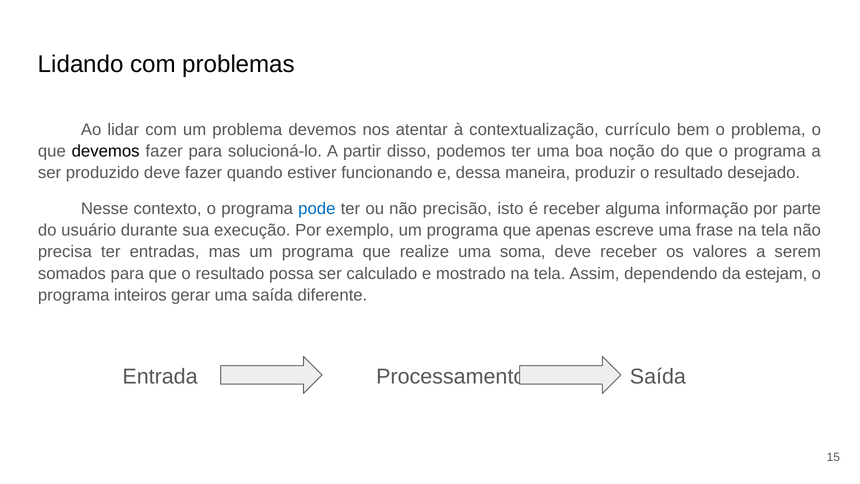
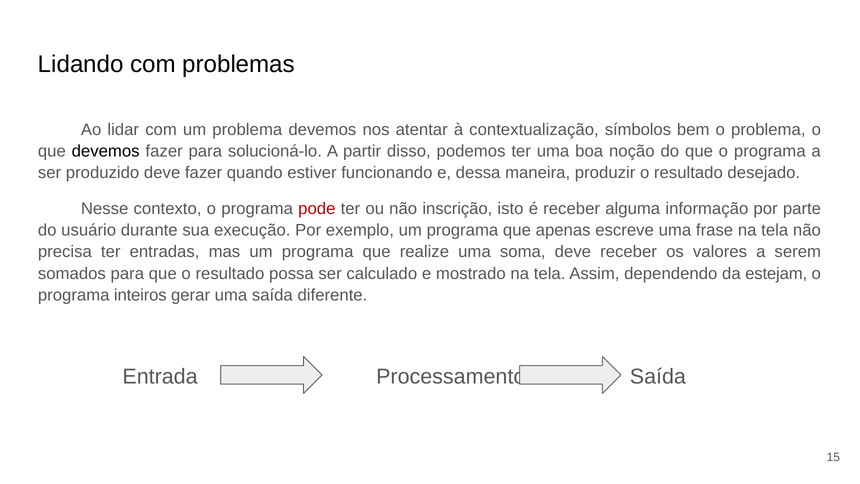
currículo: currículo -> símbolos
pode colour: blue -> red
precisão: precisão -> inscrição
